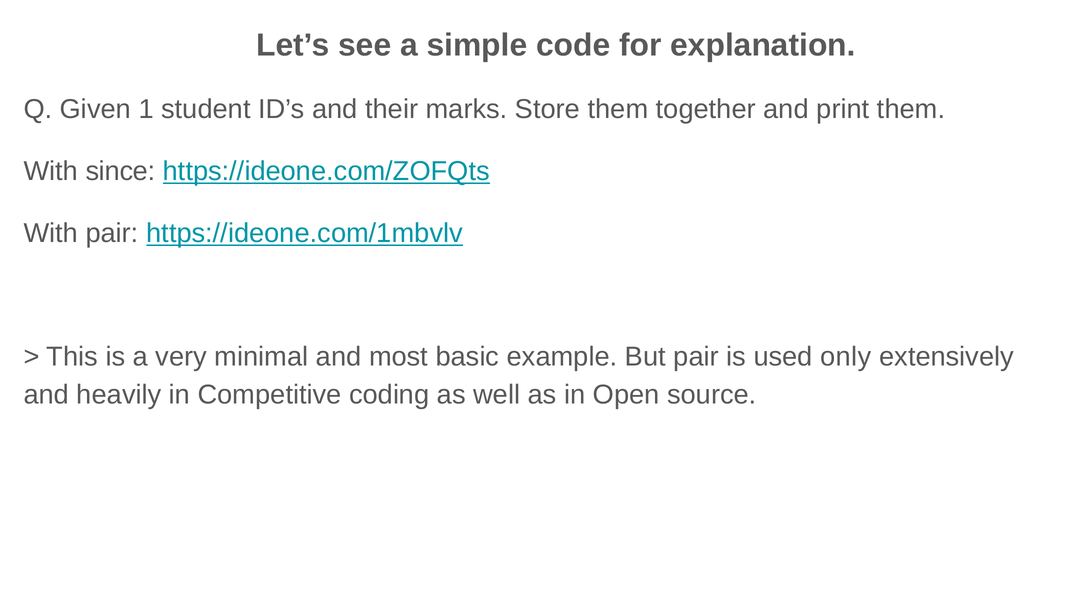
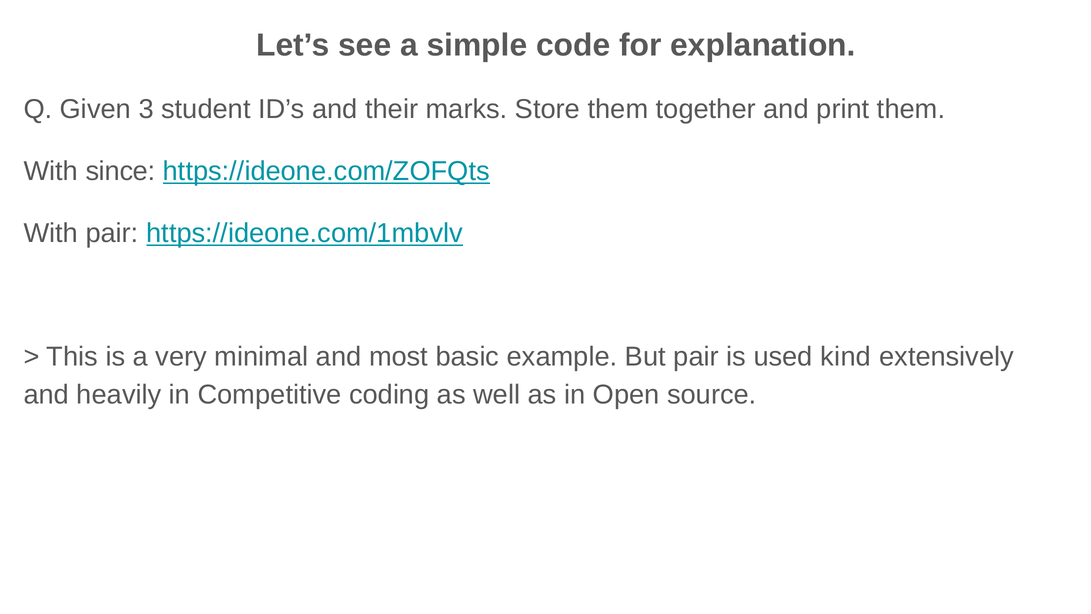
1: 1 -> 3
only: only -> kind
